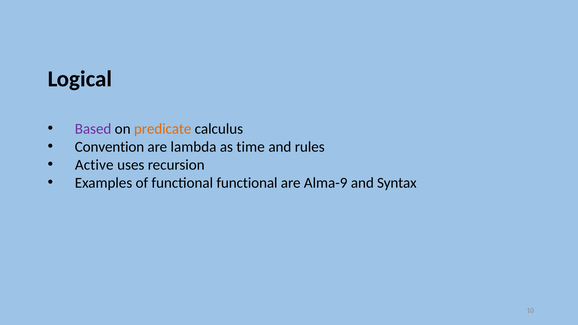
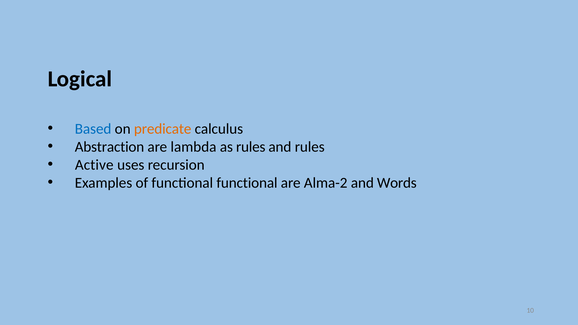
Based colour: purple -> blue
Convention: Convention -> Abstraction
as time: time -> rules
Alma-9: Alma-9 -> Alma-2
Syntax: Syntax -> Words
